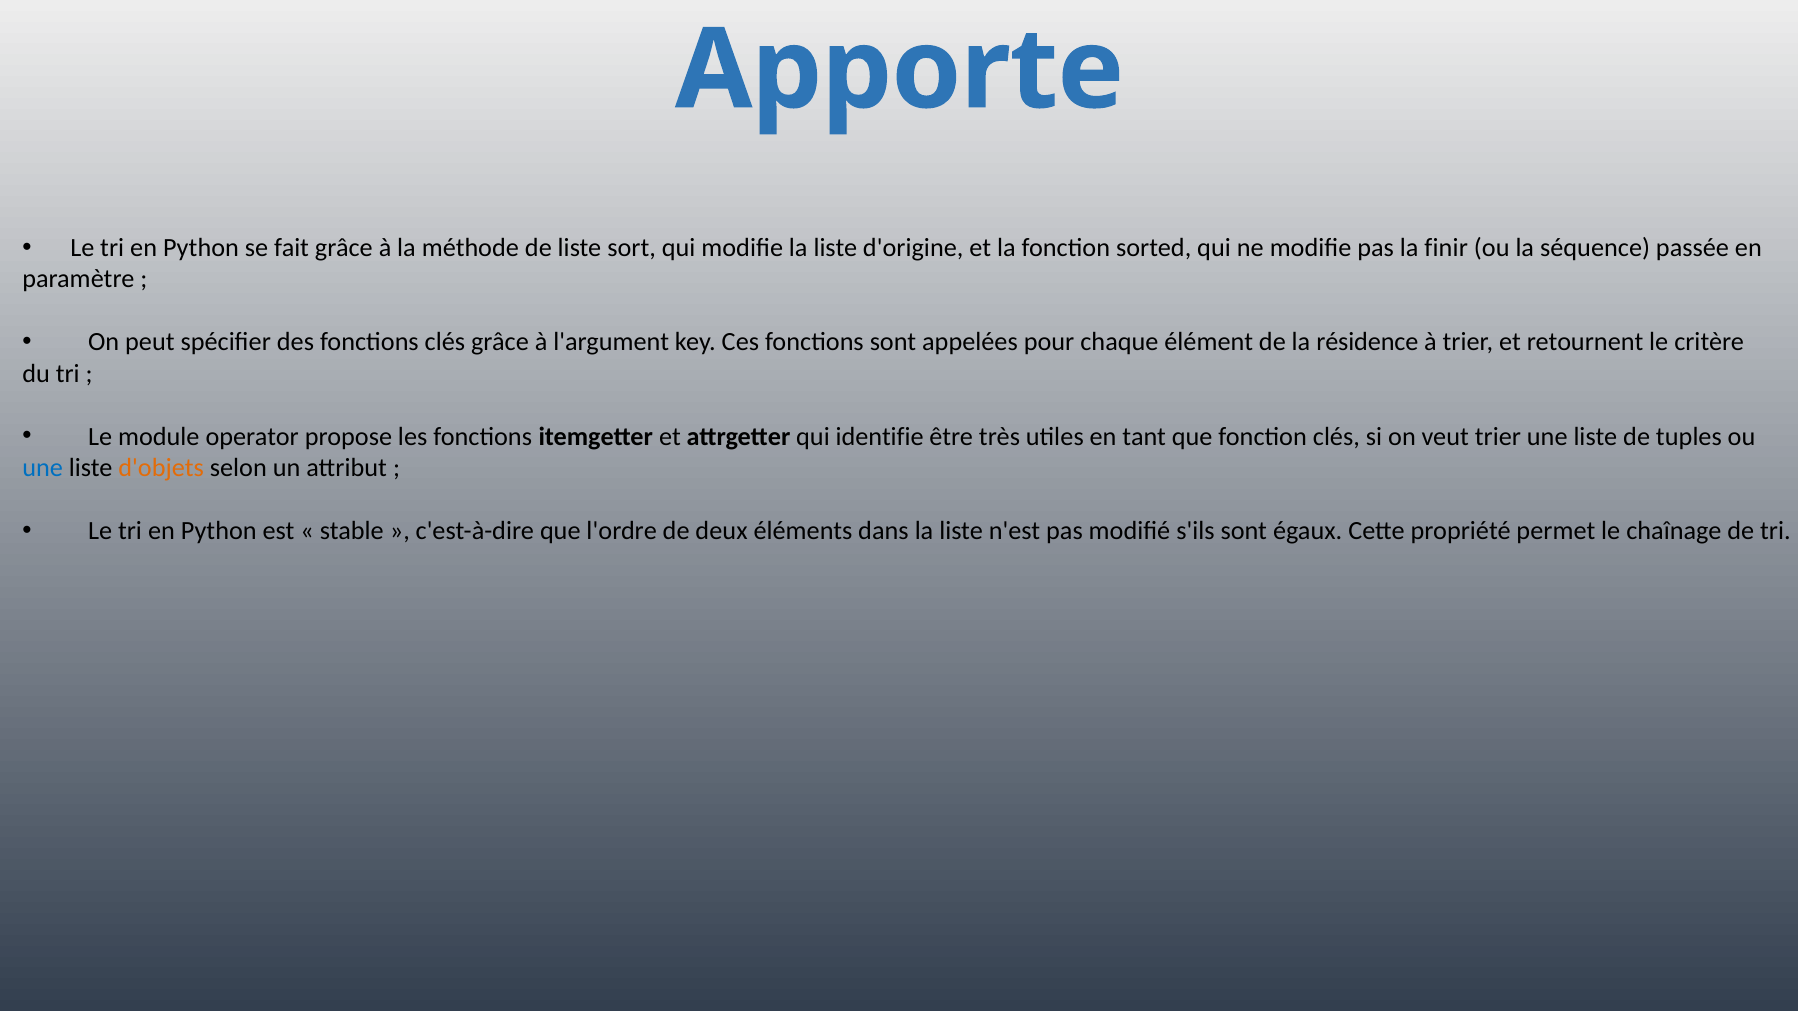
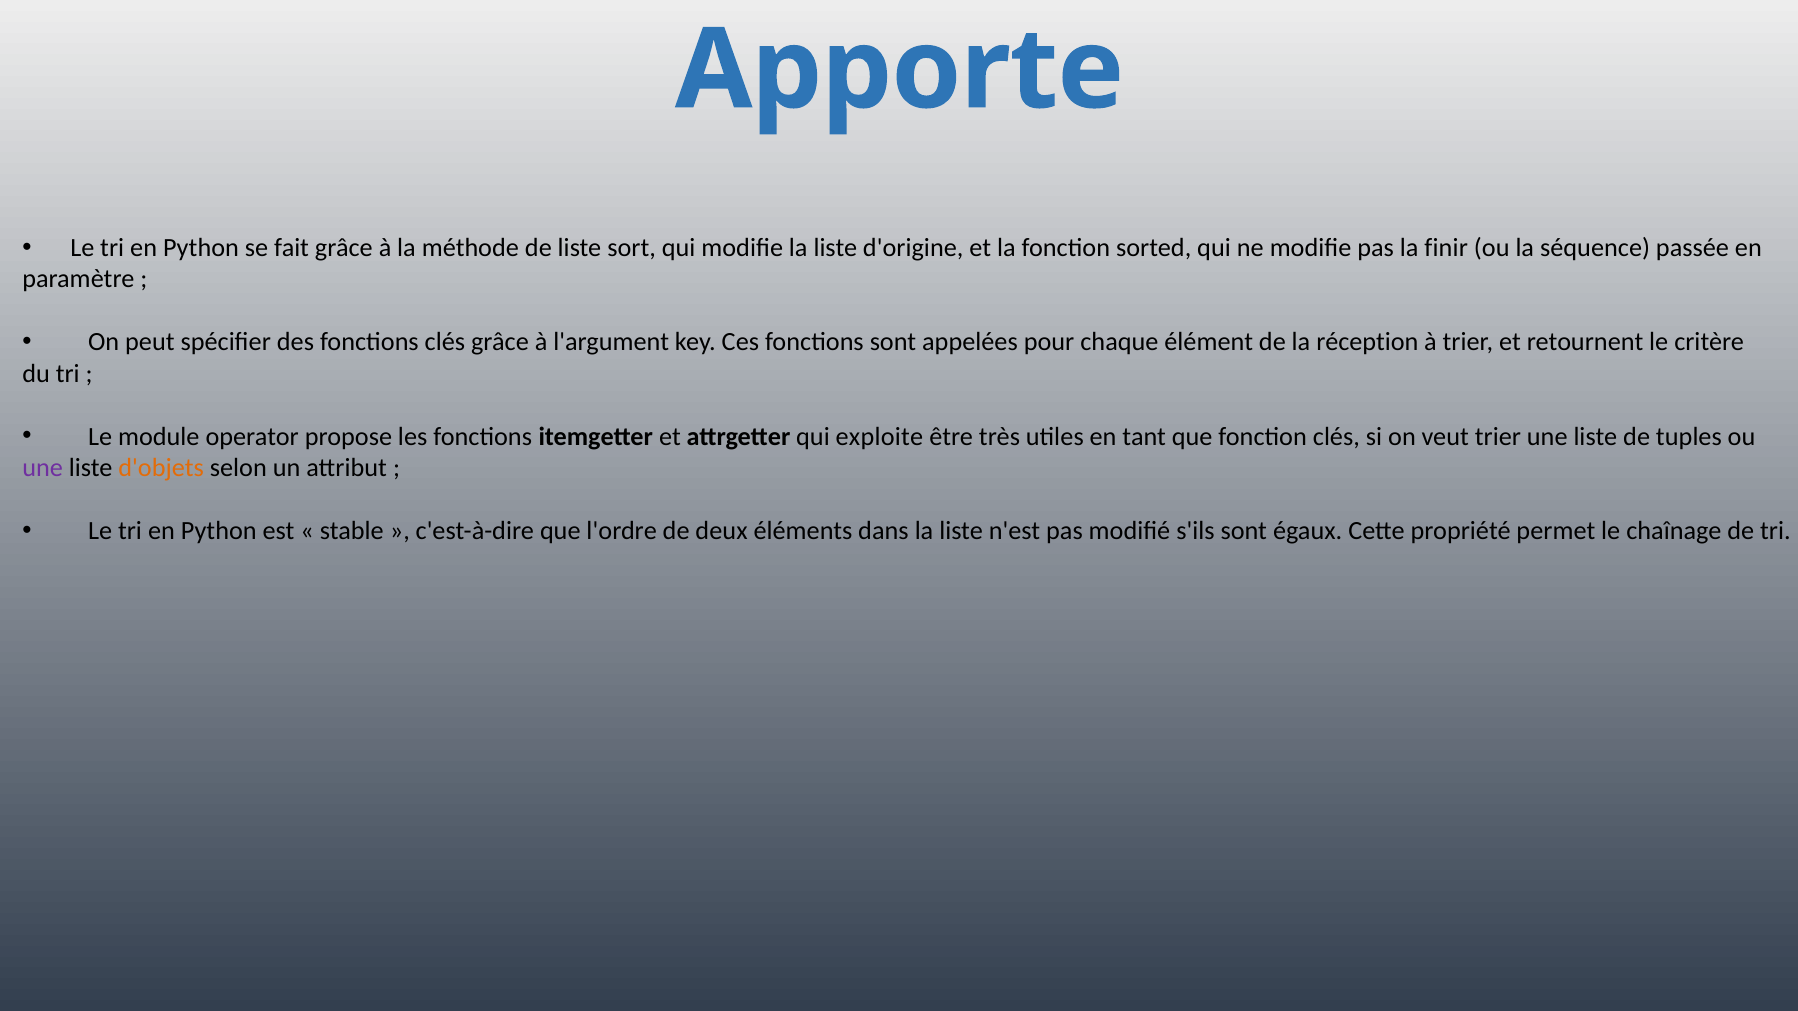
résidence: résidence -> réception
identifie: identifie -> exploite
une at (43, 468) colour: blue -> purple
